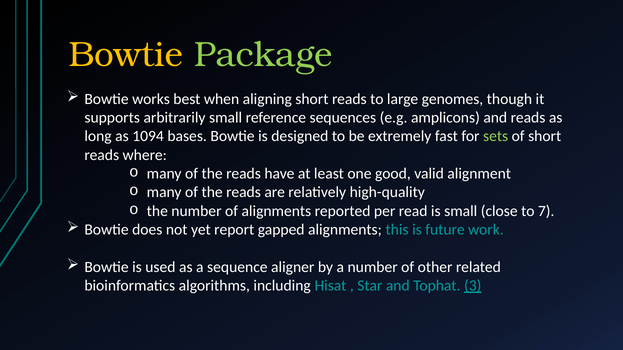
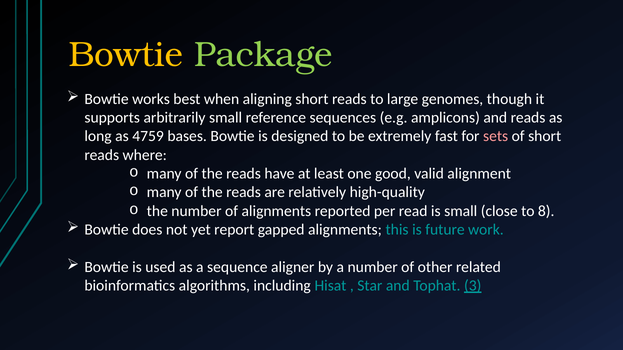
1094: 1094 -> 4759
sets colour: light green -> pink
7: 7 -> 8
